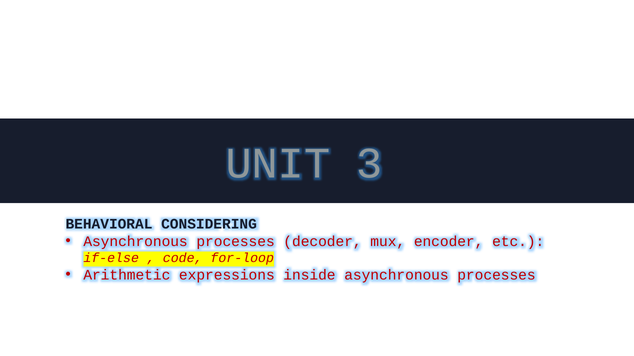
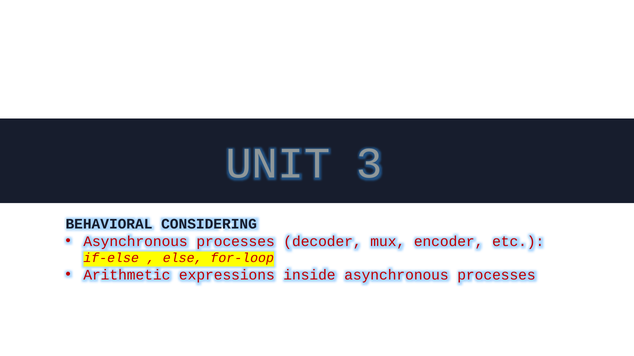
code: code -> else
